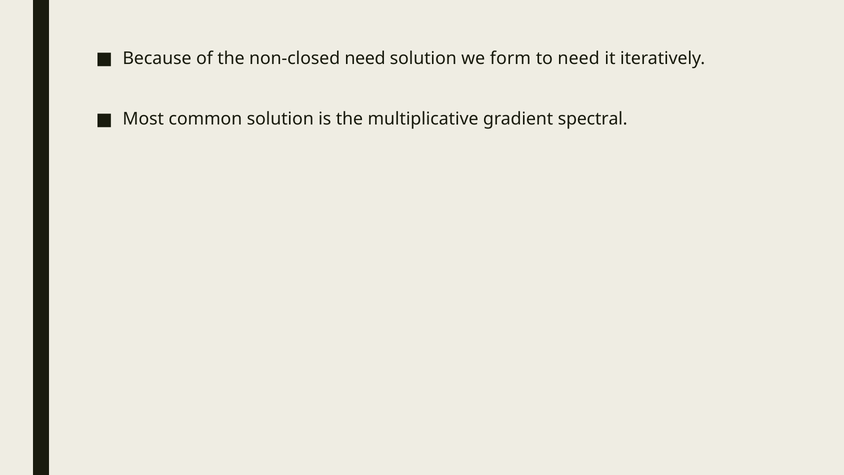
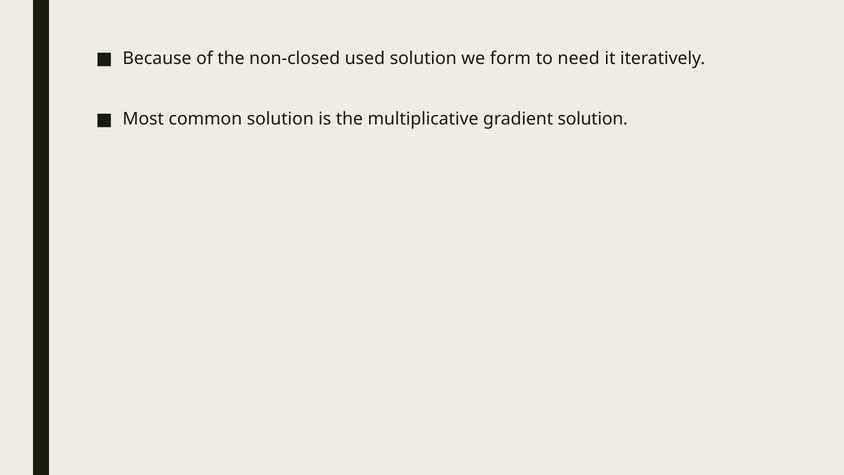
non-closed need: need -> used
gradient spectral: spectral -> solution
